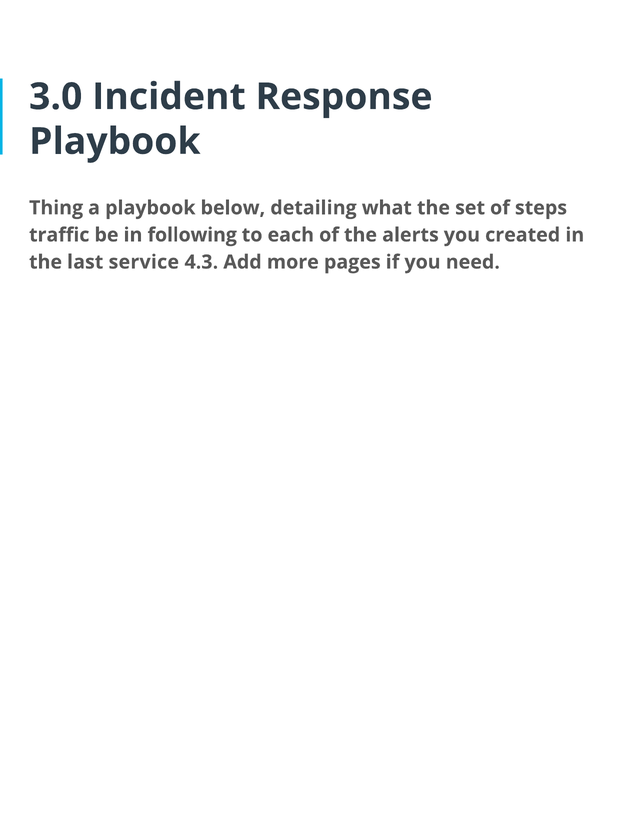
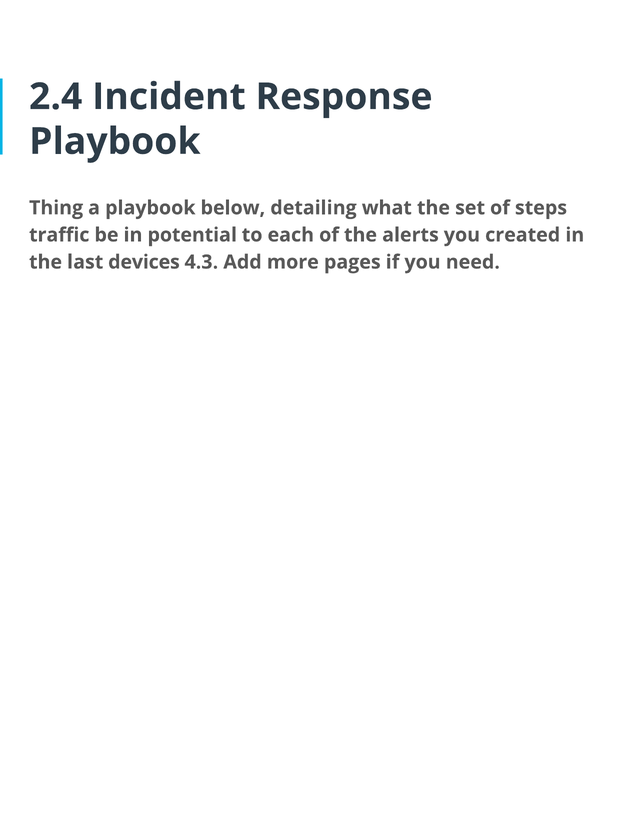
3.0: 3.0 -> 2.4
following: following -> potential
service: service -> devices
